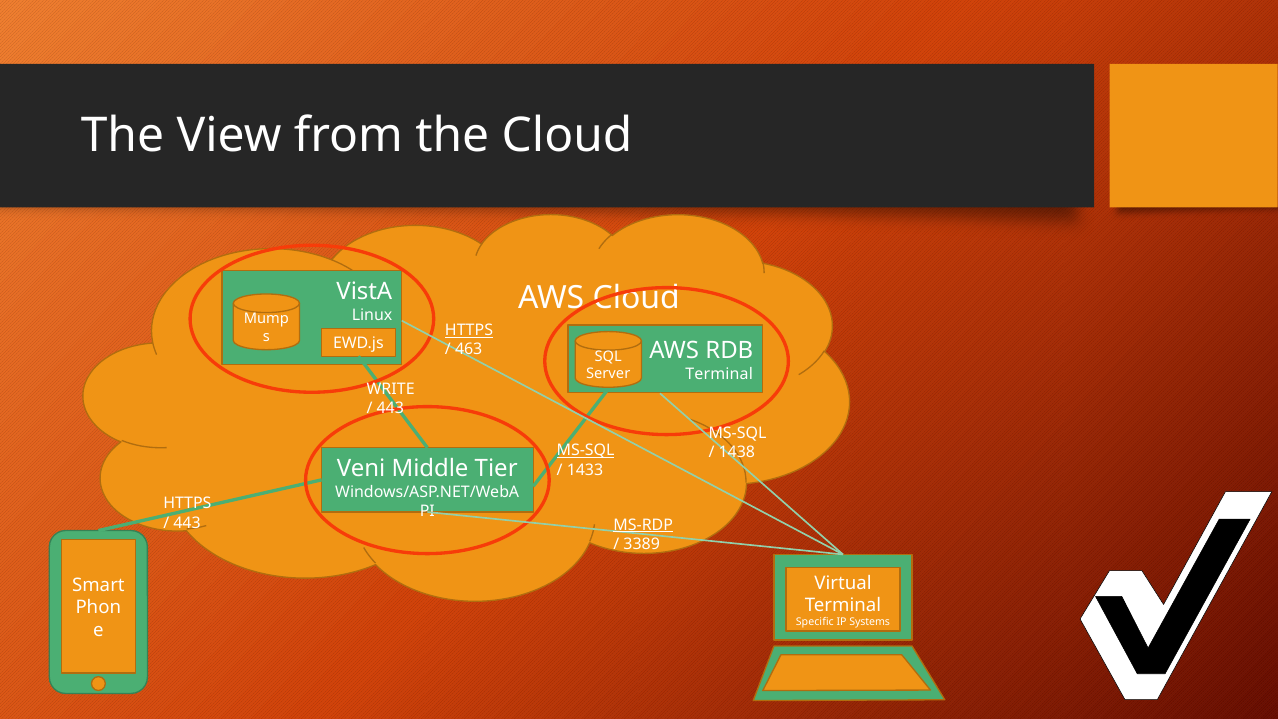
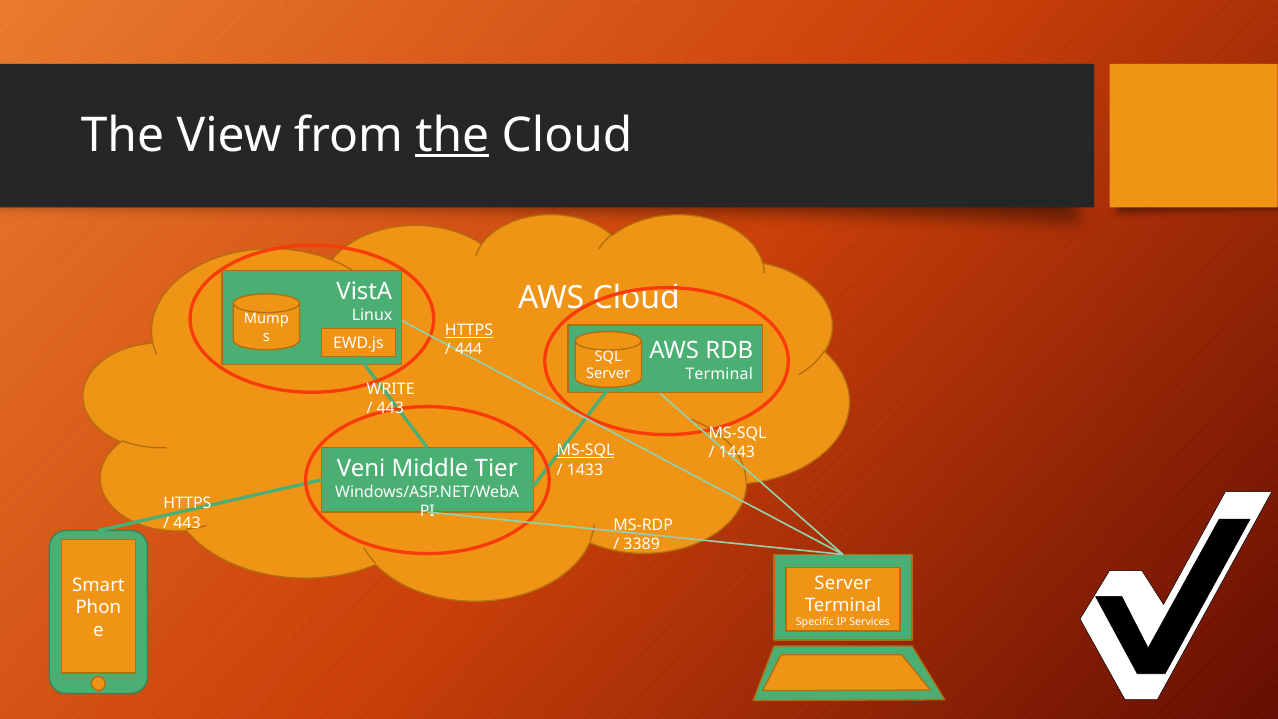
the at (452, 135) underline: none -> present
463: 463 -> 444
1438: 1438 -> 1443
MS-RDP underline: present -> none
Virtual at (843, 583): Virtual -> Server
Systems: Systems -> Services
